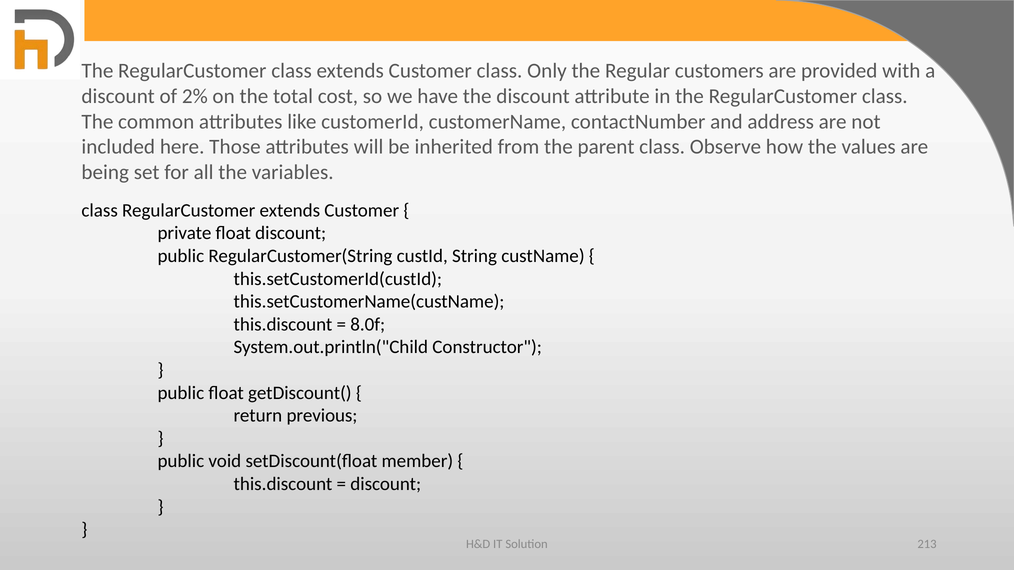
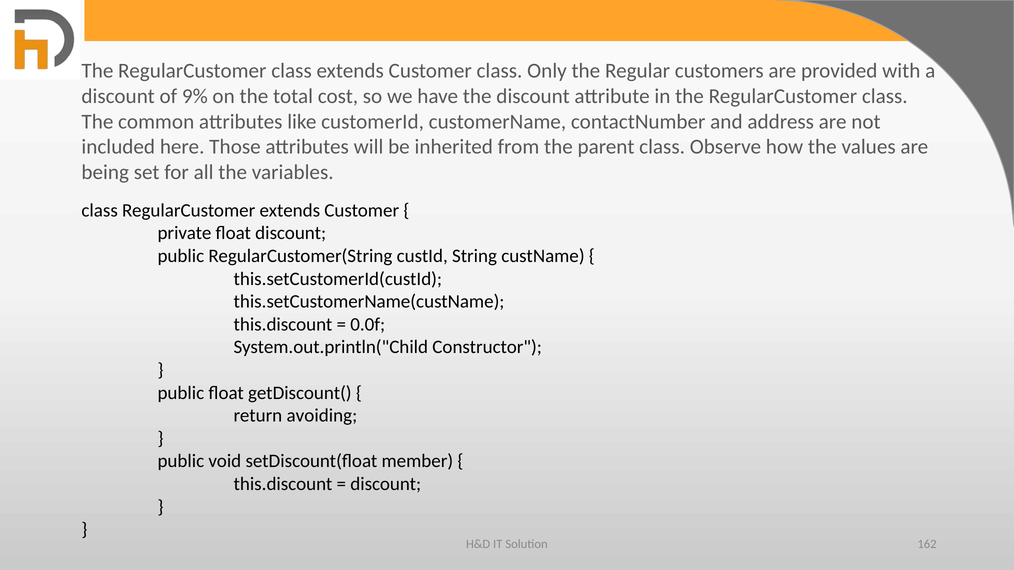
2%: 2% -> 9%
8.0f: 8.0f -> 0.0f
previous: previous -> avoiding
213: 213 -> 162
